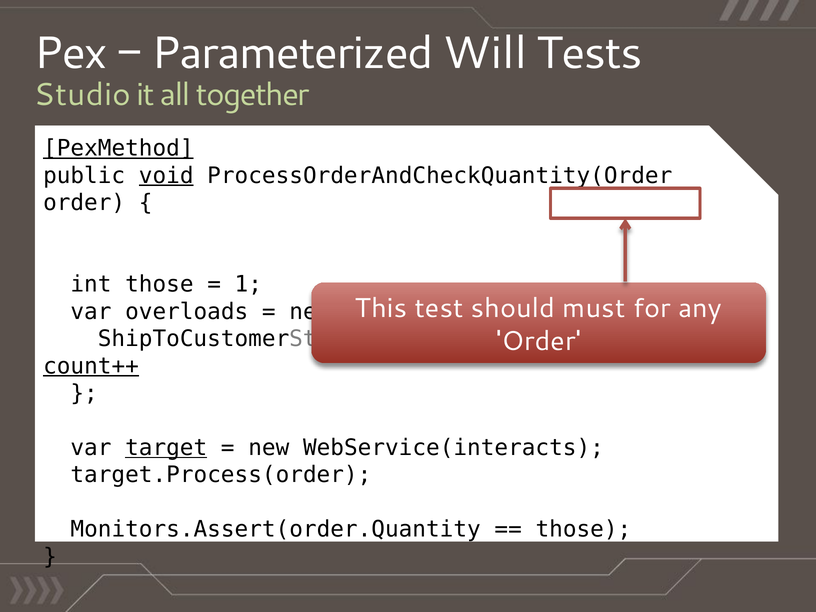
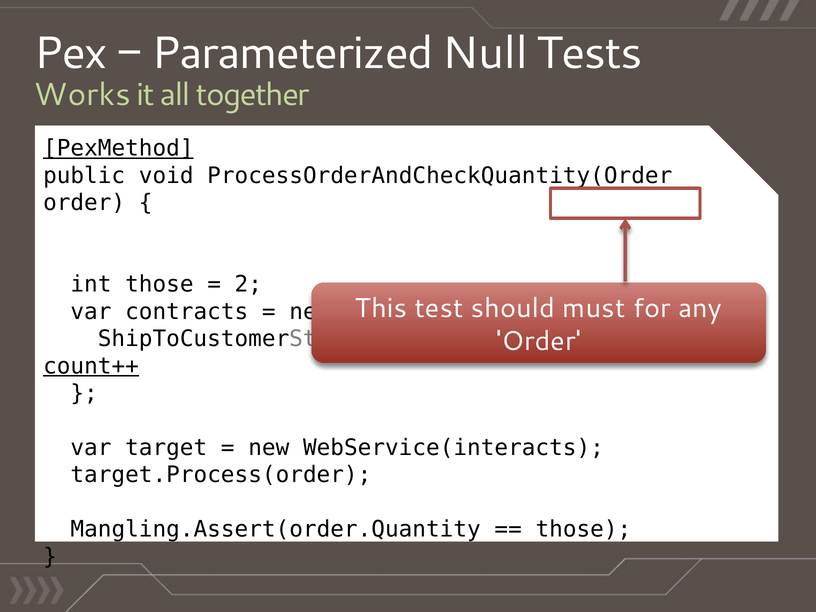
Will: Will -> Null
Studio: Studio -> Works
void underline: present -> none
1: 1 -> 2
overloads: overloads -> contracts
target underline: present -> none
Monitors.Assert(order.Quantity: Monitors.Assert(order.Quantity -> Mangling.Assert(order.Quantity
